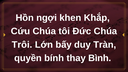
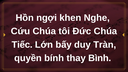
Khắp: Khắp -> Nghe
Trôi: Trôi -> Tiếc
